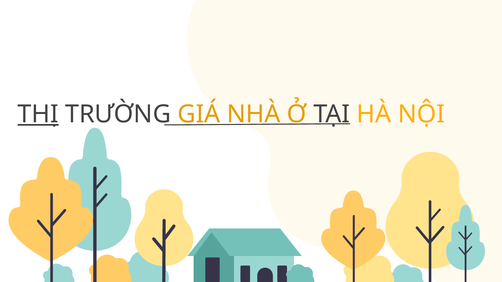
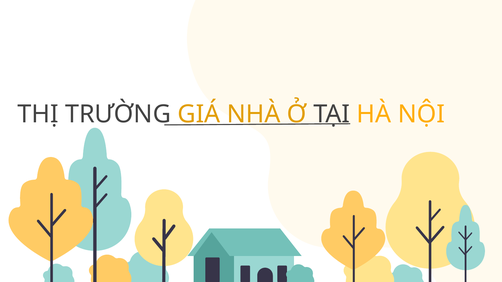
THỊ underline: present -> none
